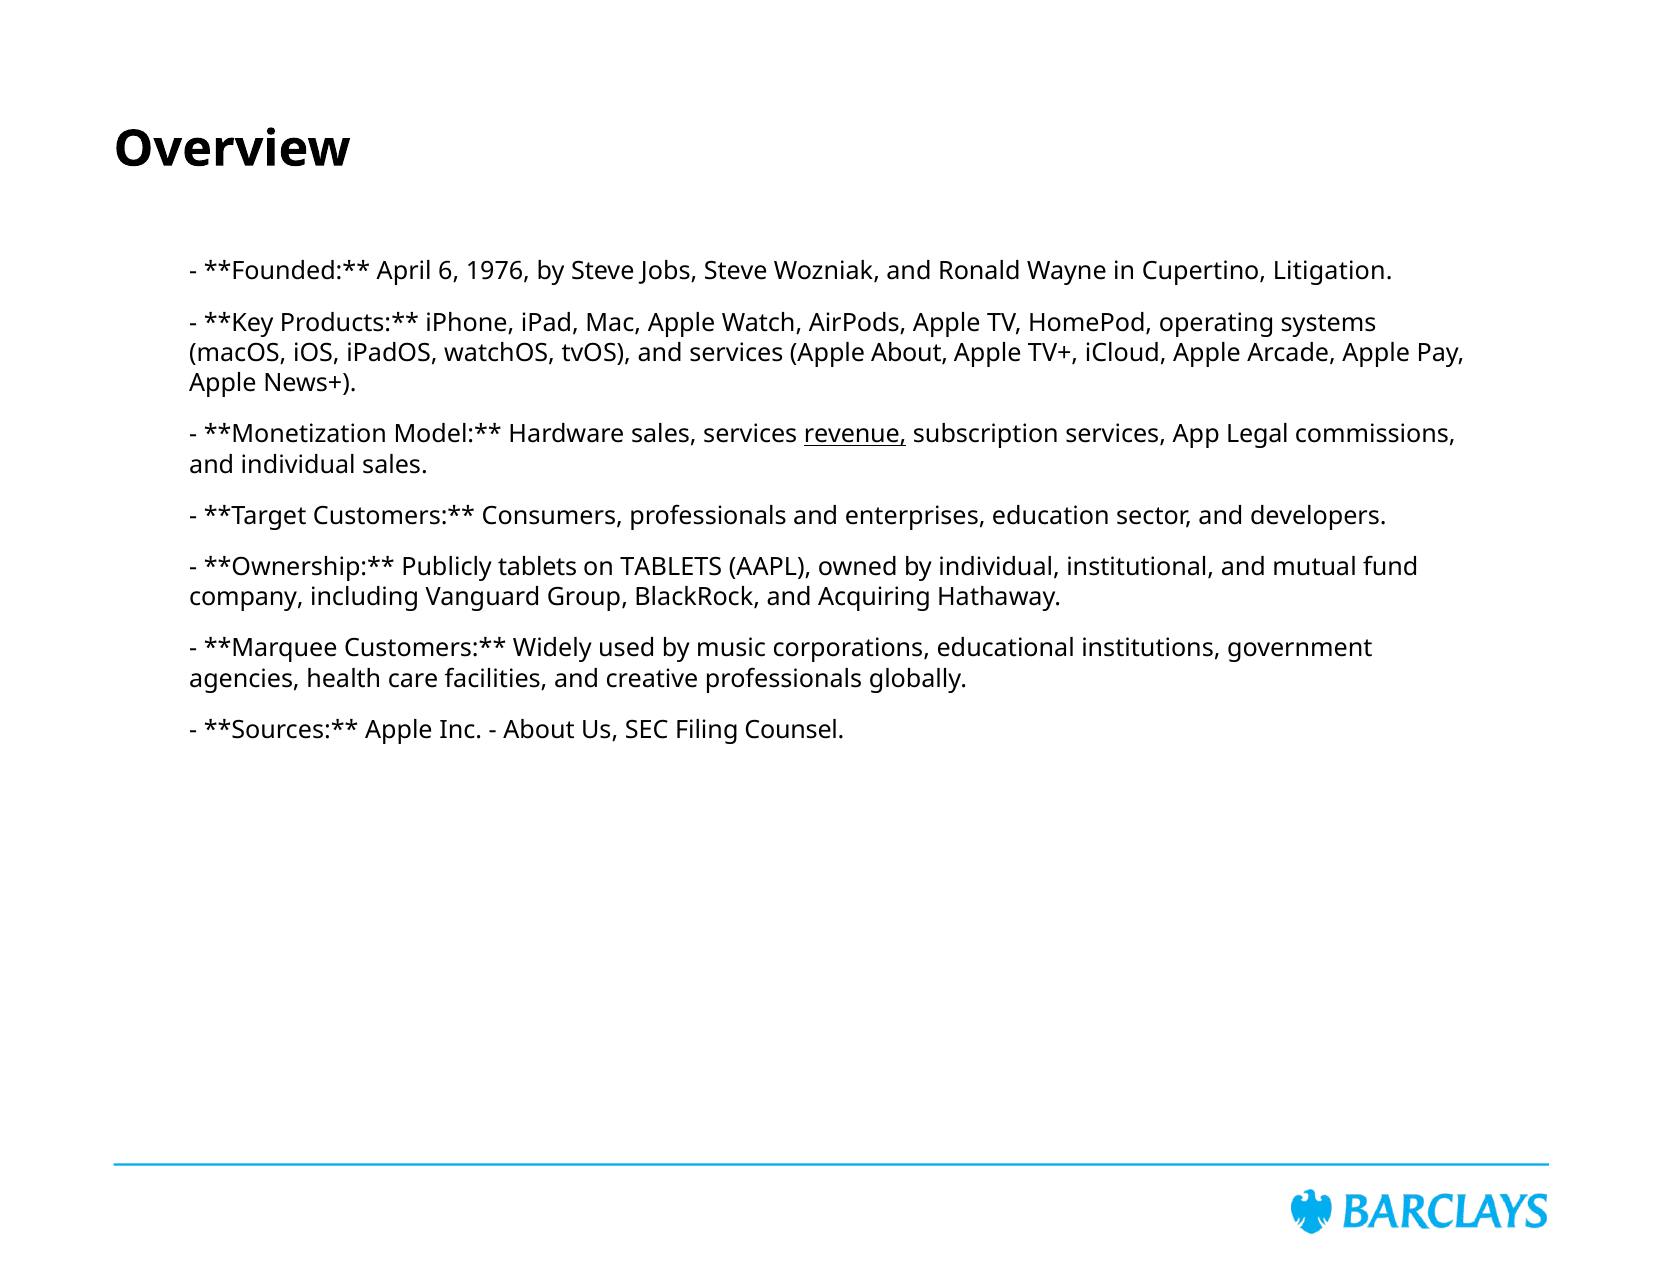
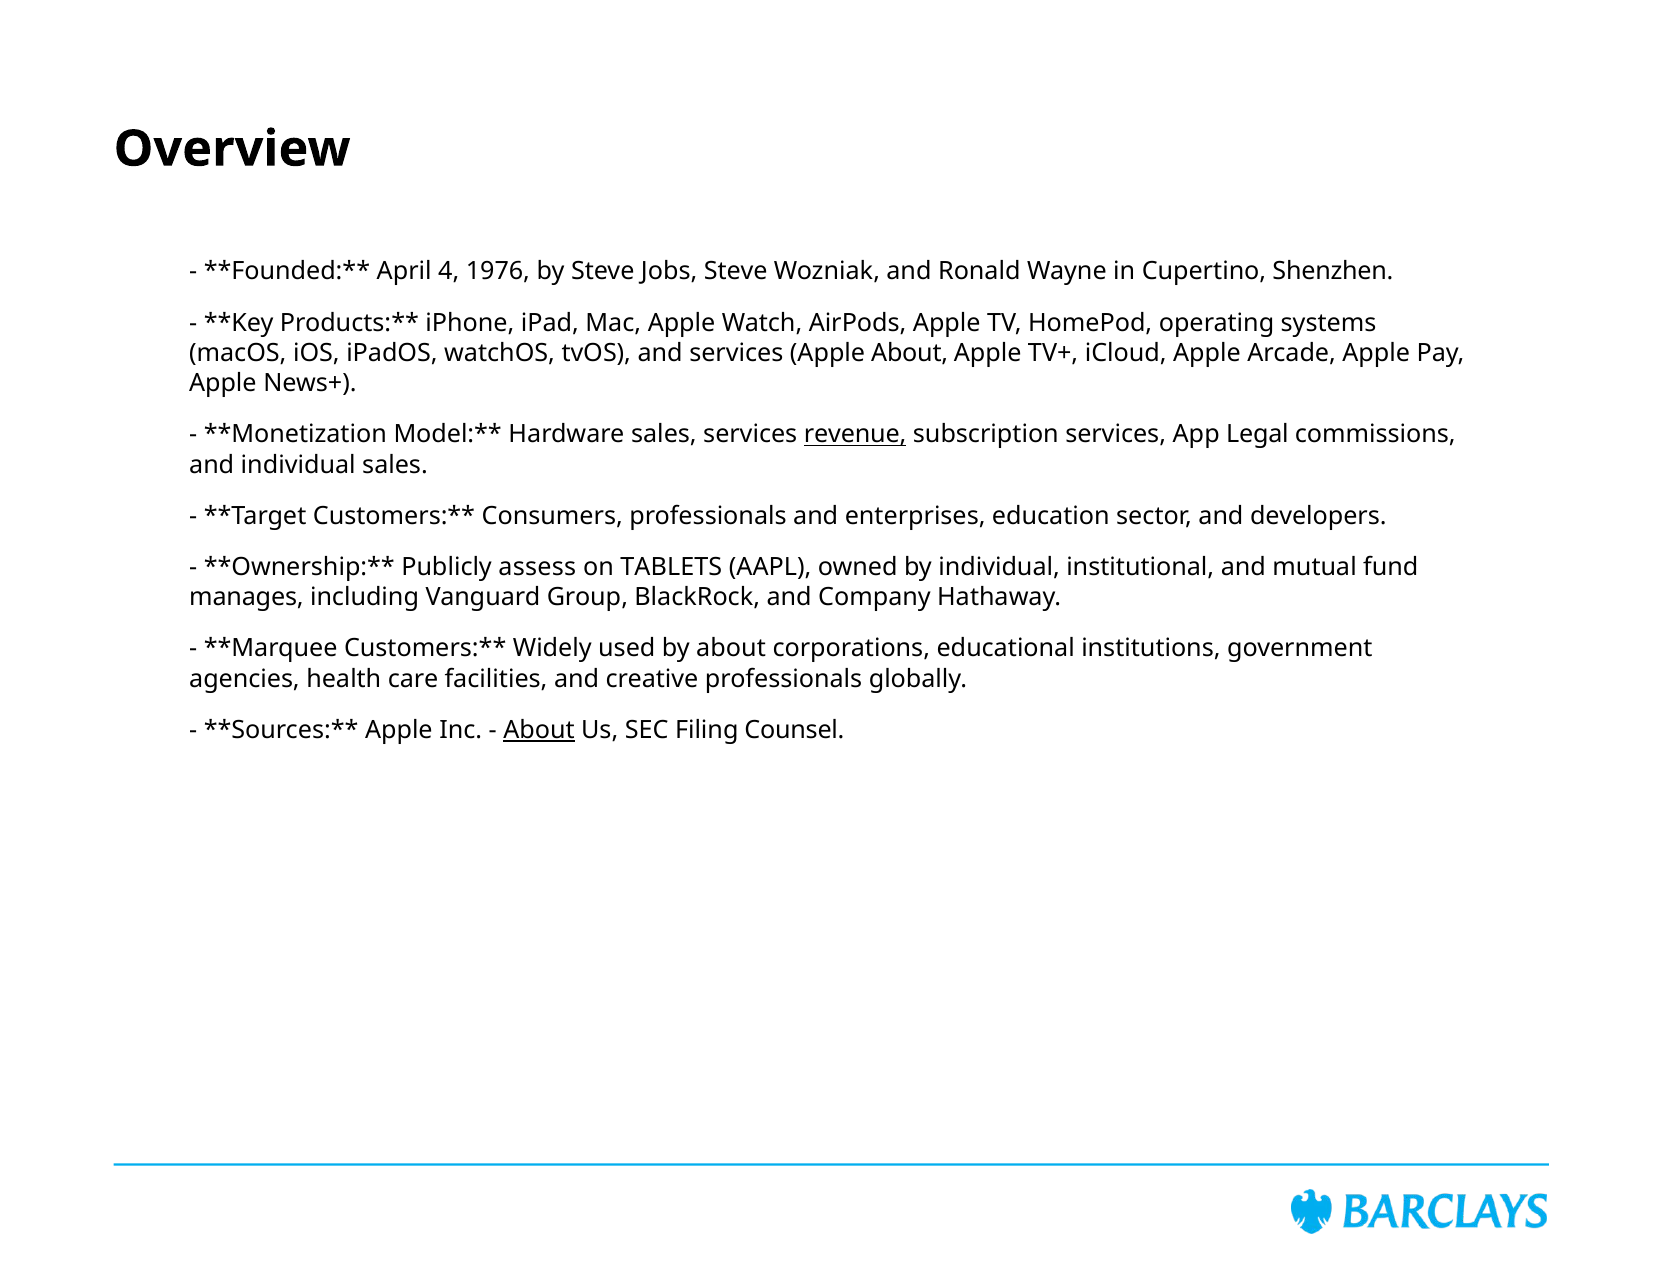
6: 6 -> 4
Litigation: Litigation -> Shenzhen
Publicly tablets: tablets -> assess
company: company -> manages
Acquiring: Acquiring -> Company
by music: music -> about
About at (539, 730) underline: none -> present
